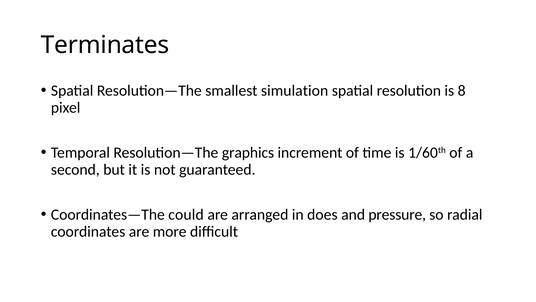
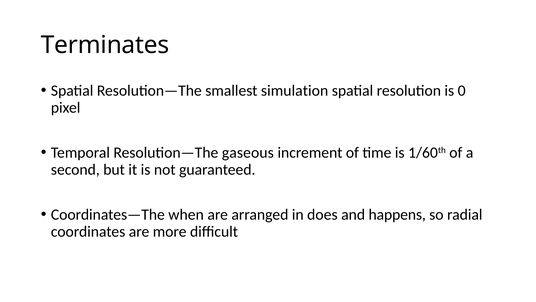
8: 8 -> 0
graphics: graphics -> gaseous
could: could -> when
pressure: pressure -> happens
